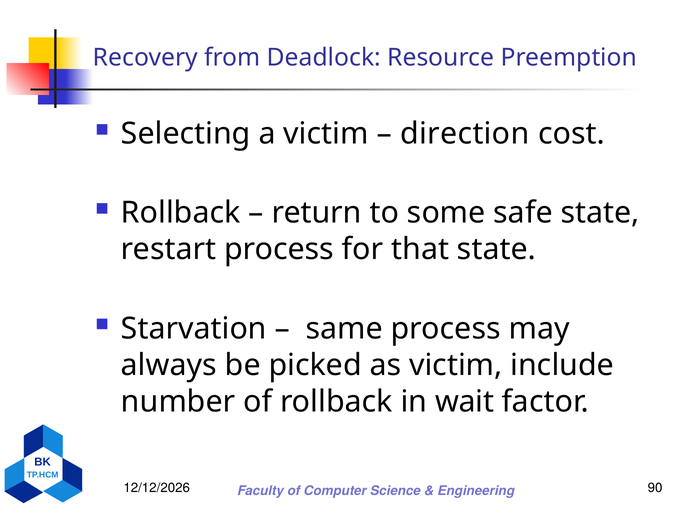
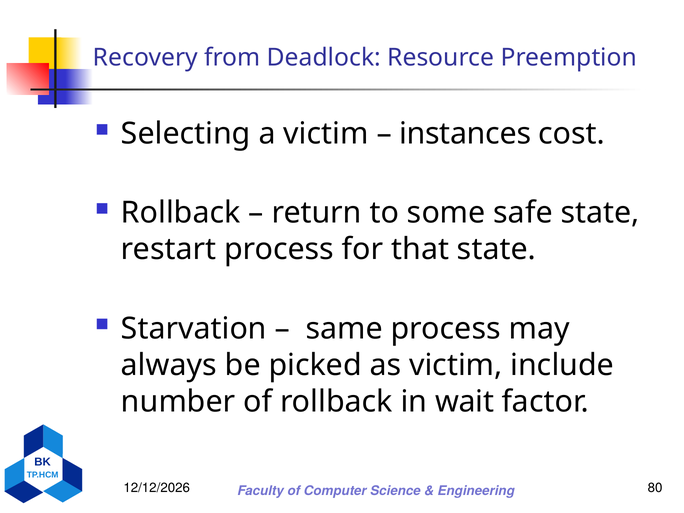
direction: direction -> instances
90: 90 -> 80
